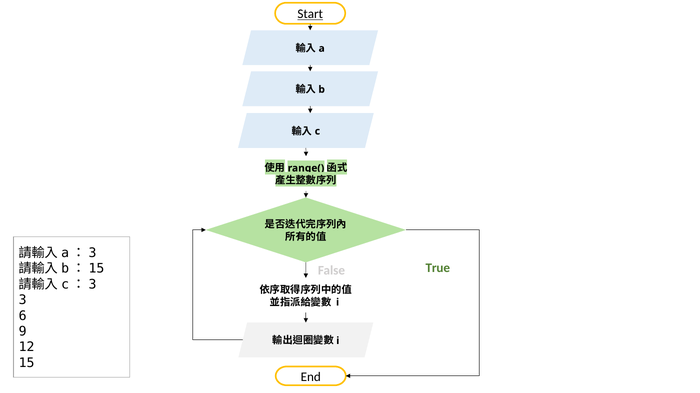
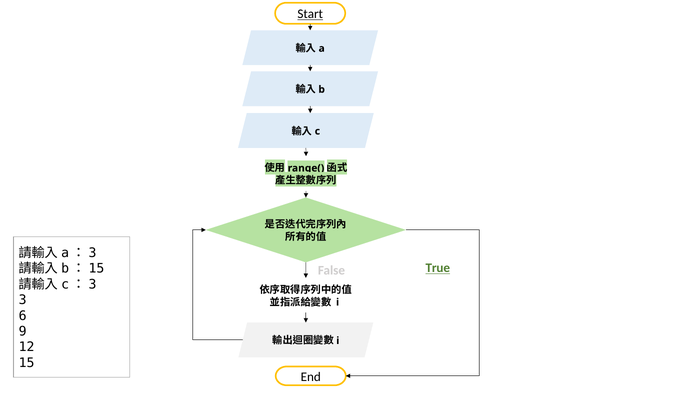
True underline: none -> present
